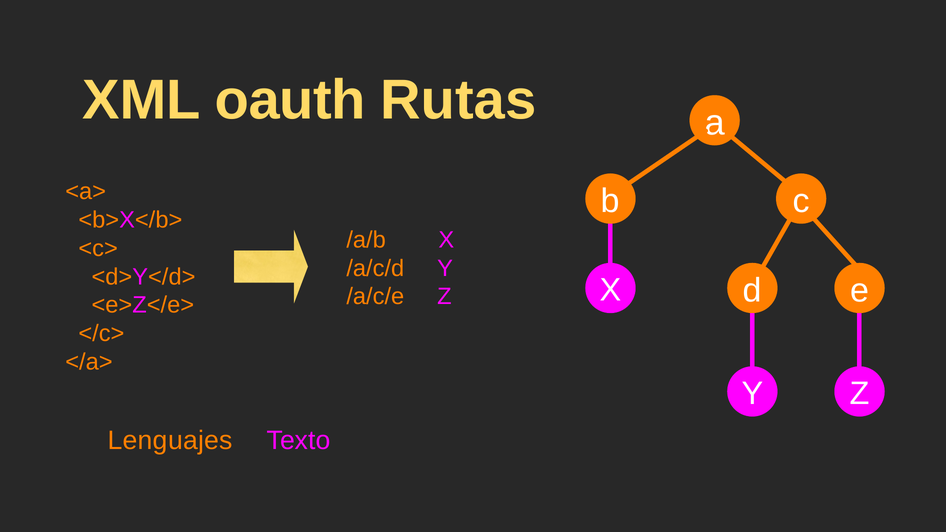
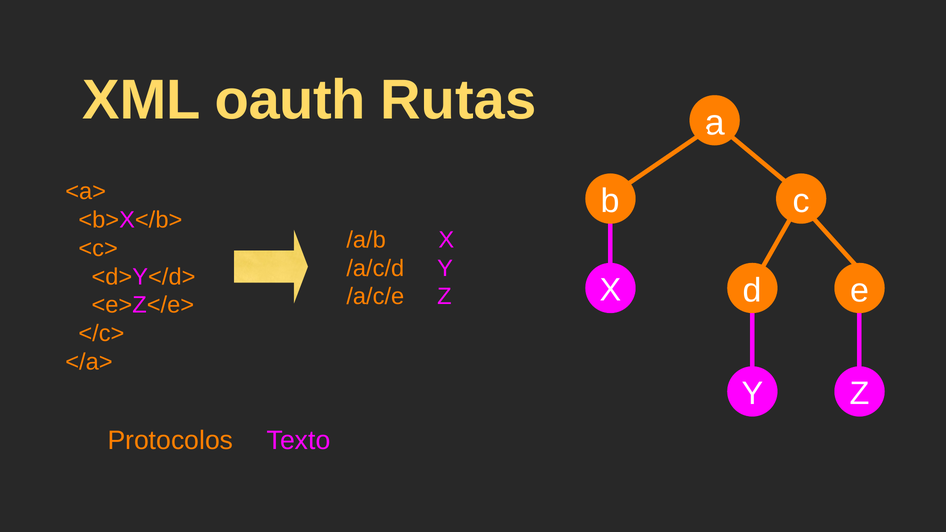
Lenguajes: Lenguajes -> Protocolos
